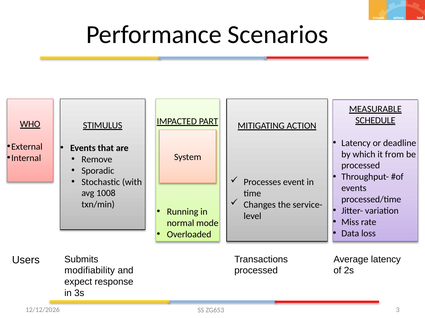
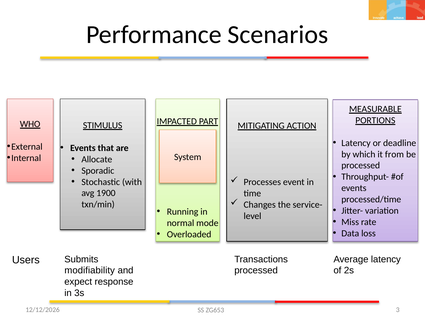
SCHEDULE: SCHEDULE -> PORTIONS
Remove: Remove -> Allocate
1008: 1008 -> 1900
